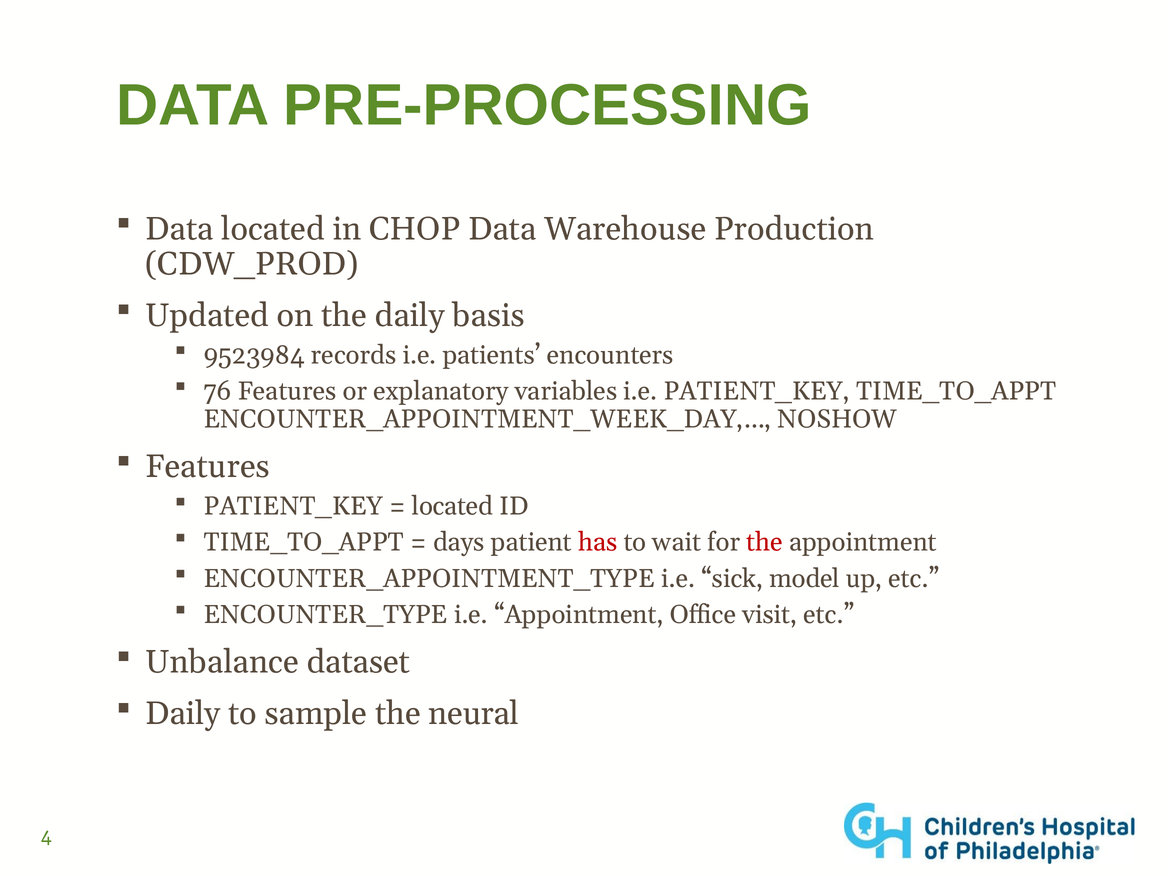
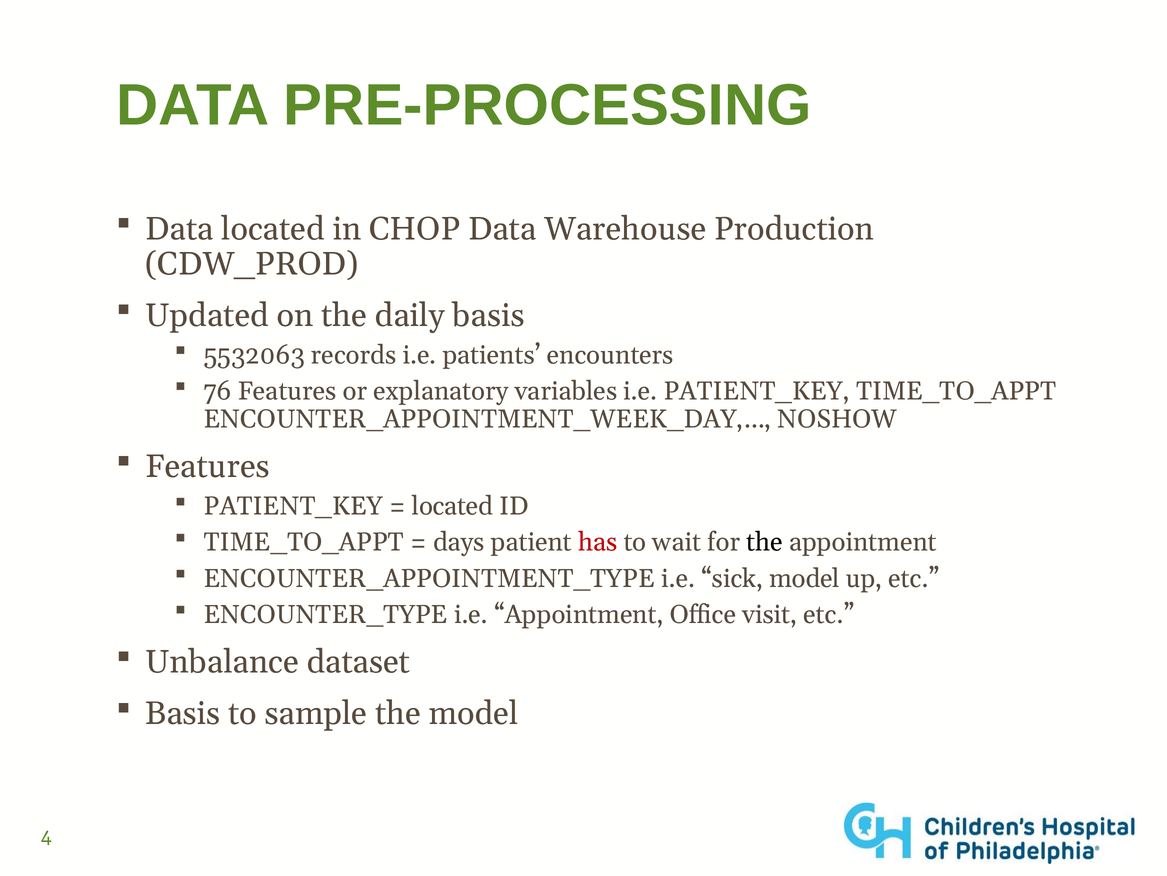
9523984: 9523984 -> 5532063
the at (765, 542) colour: red -> black
Daily at (183, 713): Daily -> Basis
the neural: neural -> model
